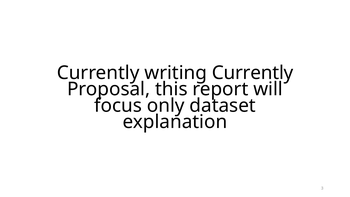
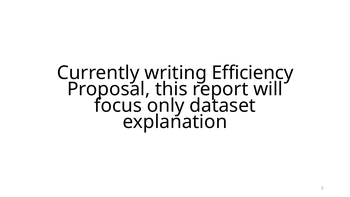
writing Currently: Currently -> Efficiency
